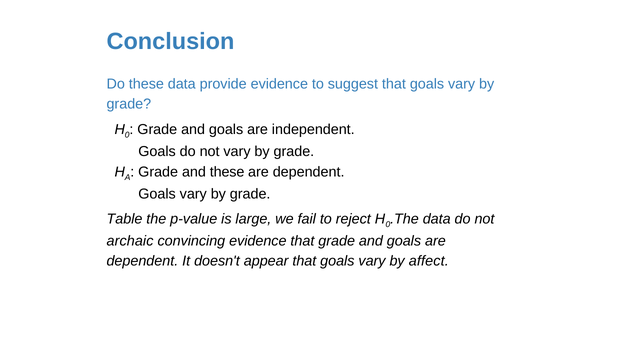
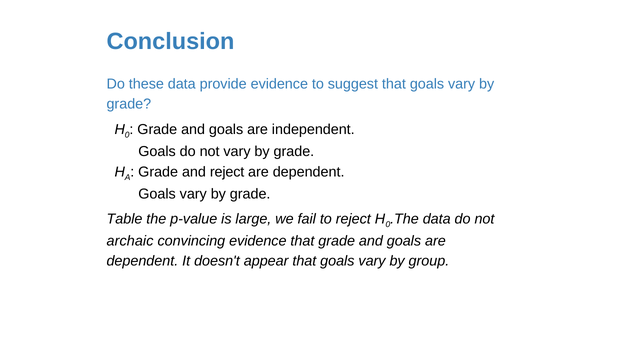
and these: these -> reject
affect: affect -> group
